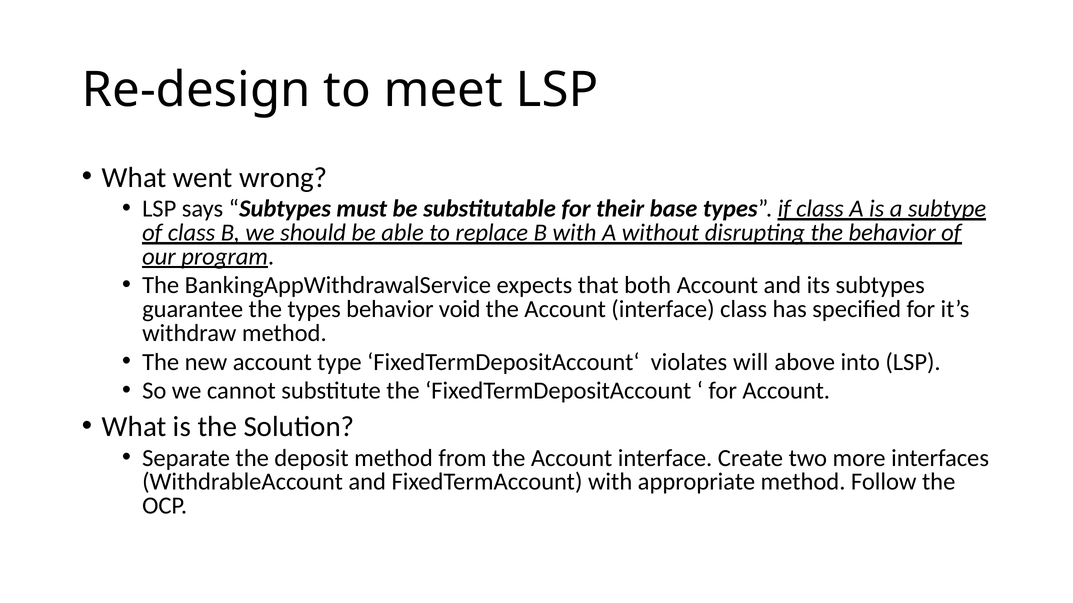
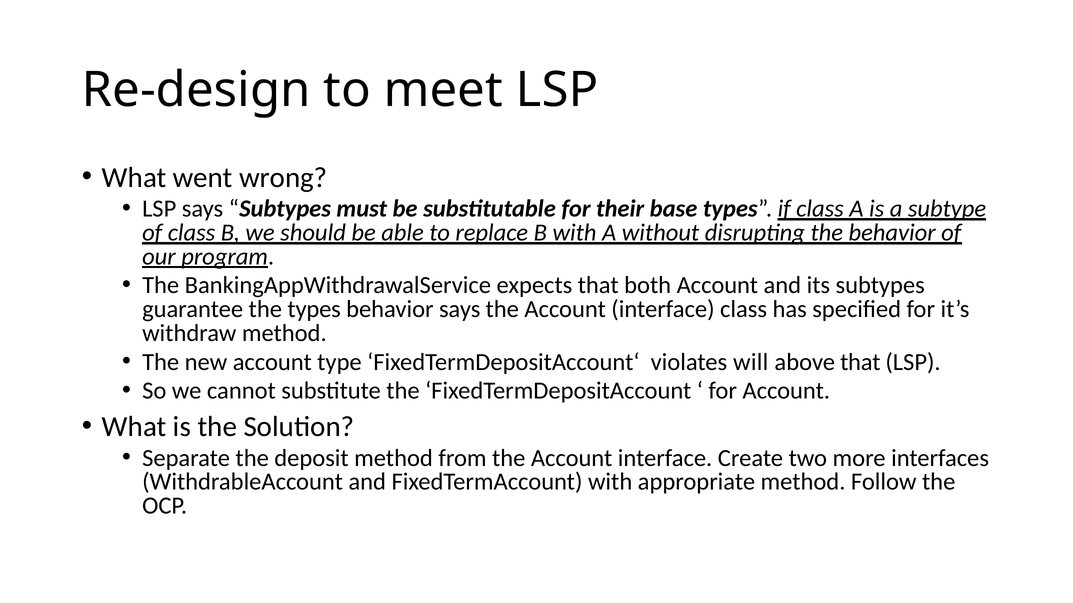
behavior void: void -> says
above into: into -> that
